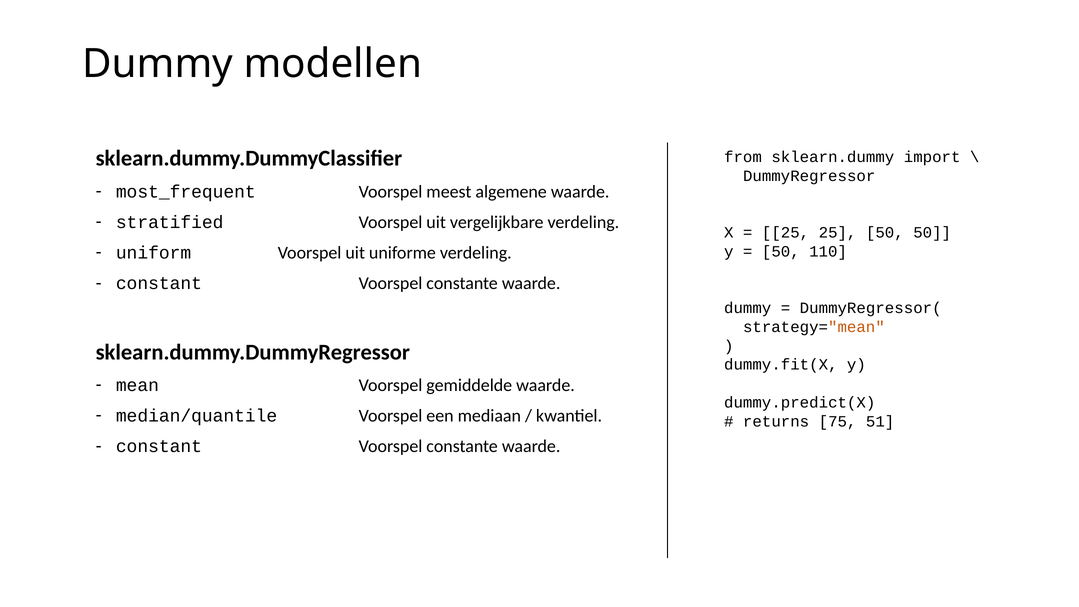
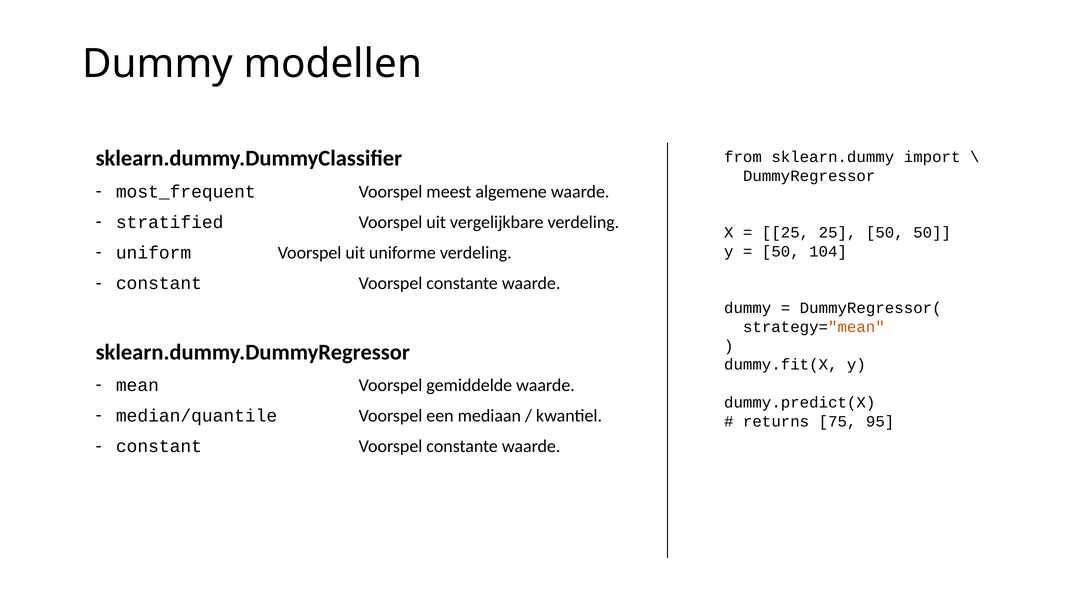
110: 110 -> 104
51: 51 -> 95
